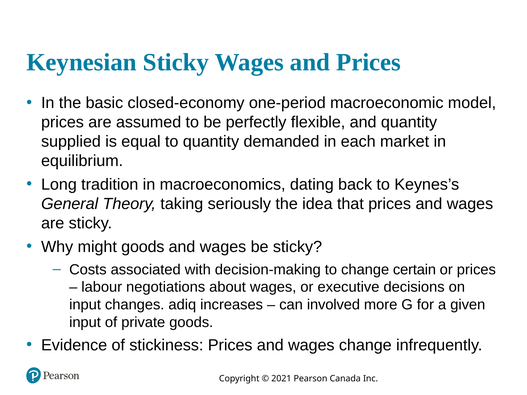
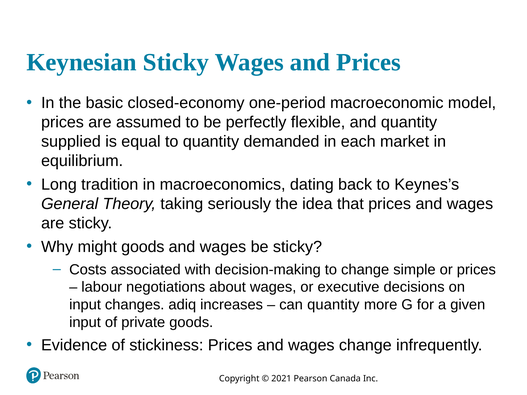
certain: certain -> simple
can involved: involved -> quantity
